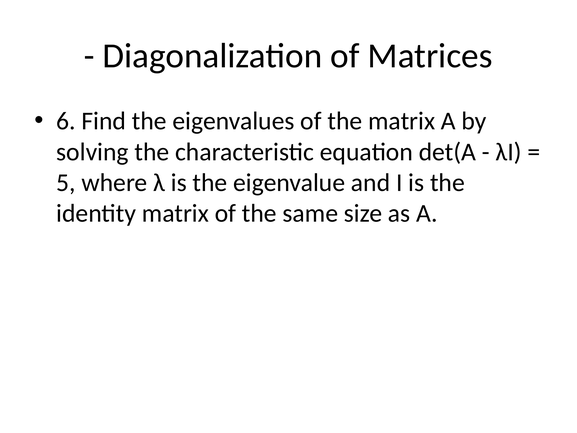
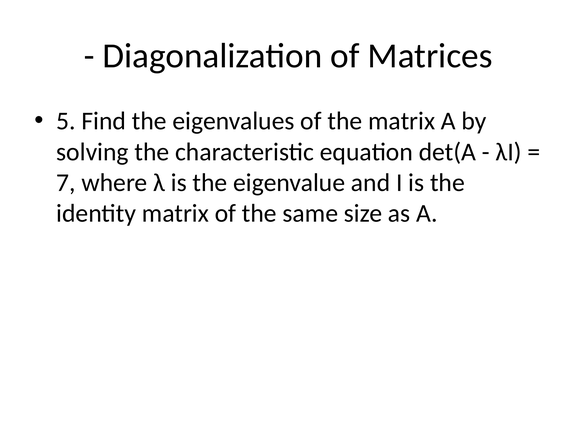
6: 6 -> 5
5: 5 -> 7
